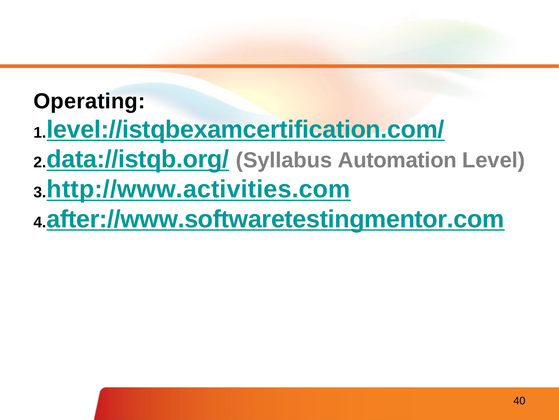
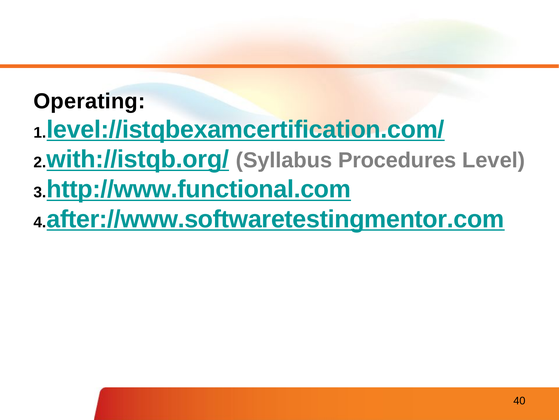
data://istqb.org/: data://istqb.org/ -> with://istqb.org/
Automation: Automation -> Procedures
http://www.activities.com: http://www.activities.com -> http://www.functional.com
